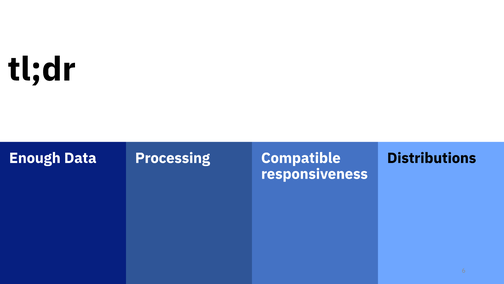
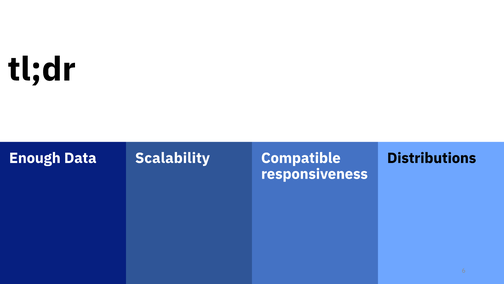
Processing: Processing -> Scalability
